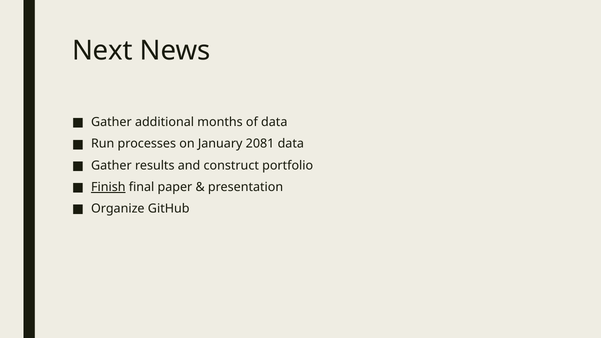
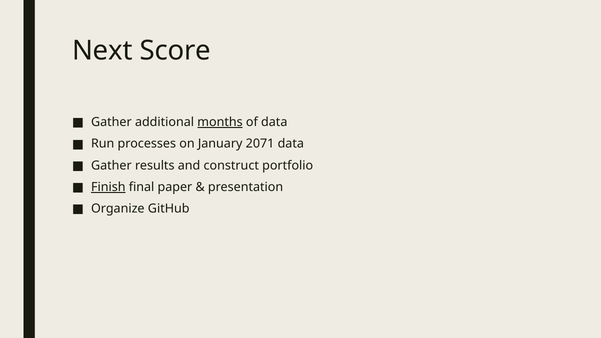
News: News -> Score
months underline: none -> present
2081: 2081 -> 2071
